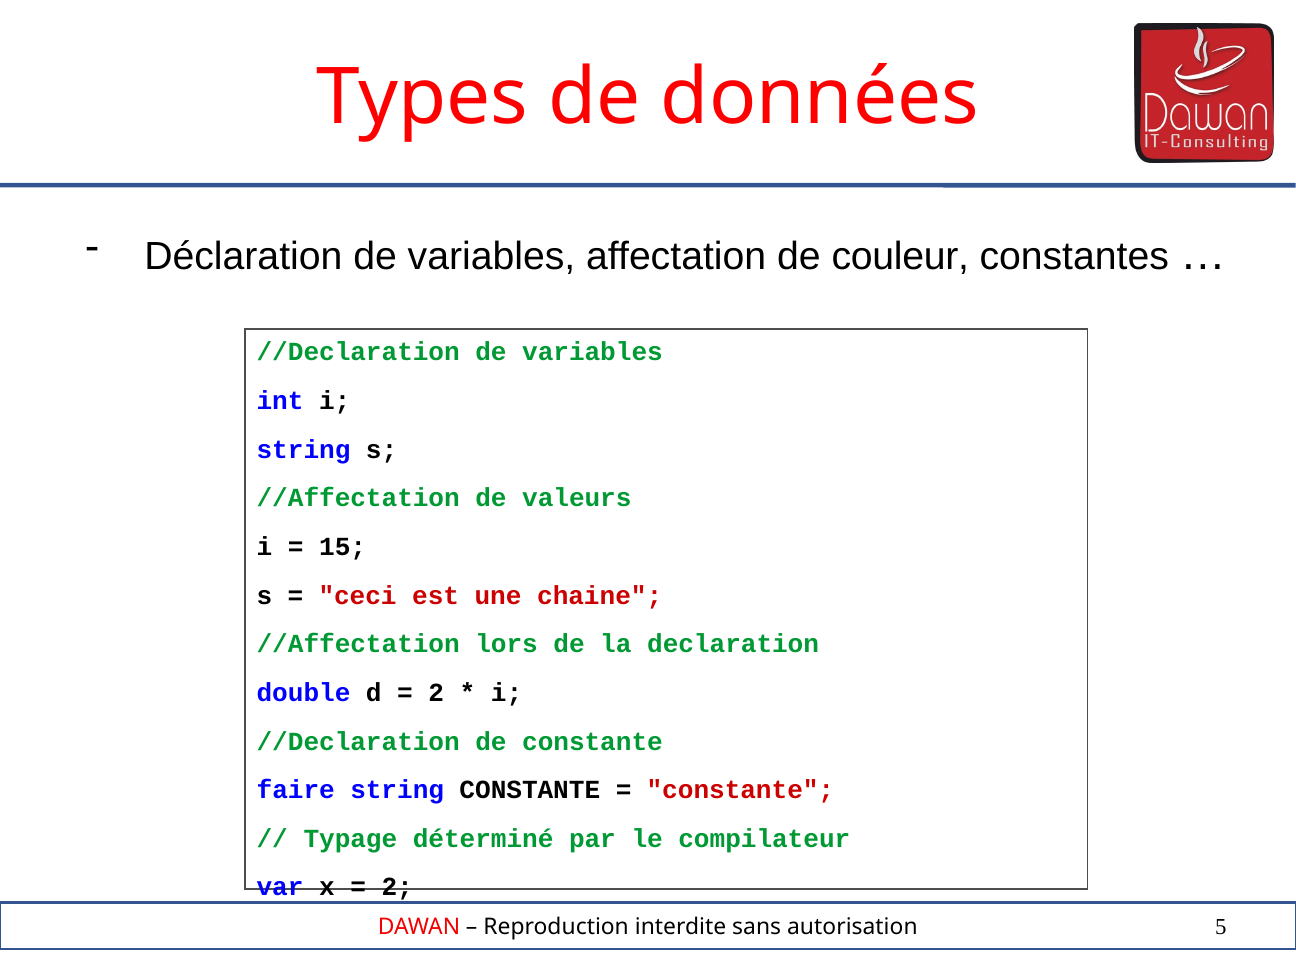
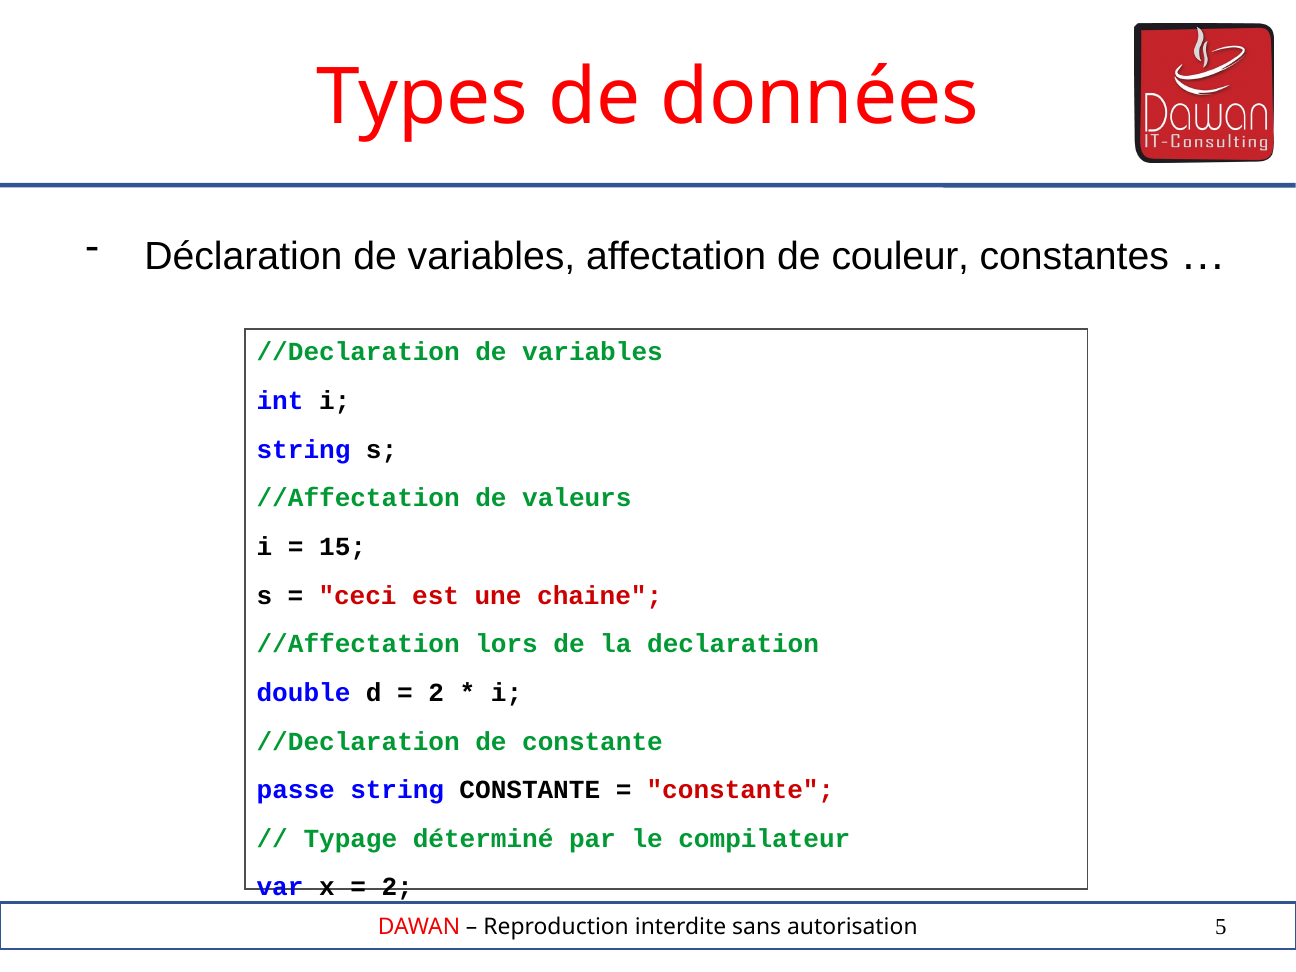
faire: faire -> passe
